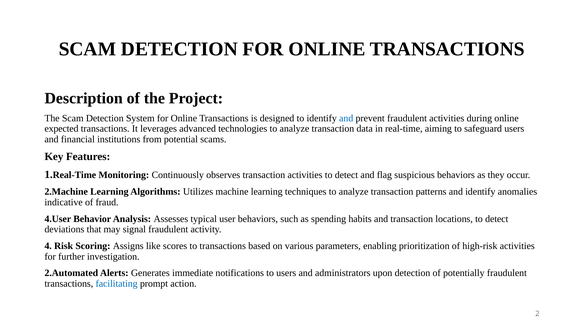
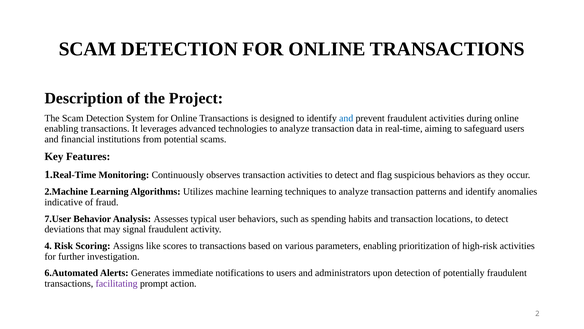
expected at (62, 128): expected -> enabling
4.User: 4.User -> 7.User
2.Automated: 2.Automated -> 6.Automated
facilitating colour: blue -> purple
